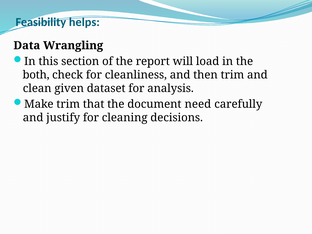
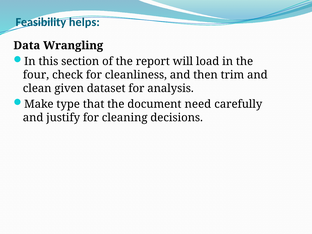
both: both -> four
Make trim: trim -> type
